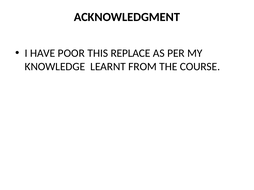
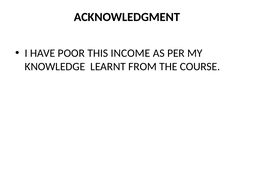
REPLACE: REPLACE -> INCOME
